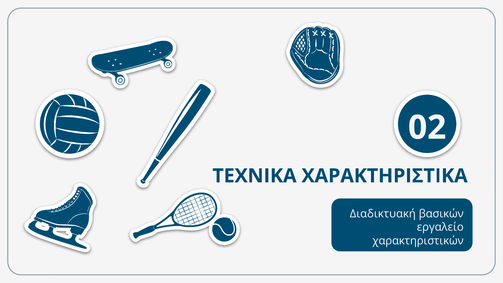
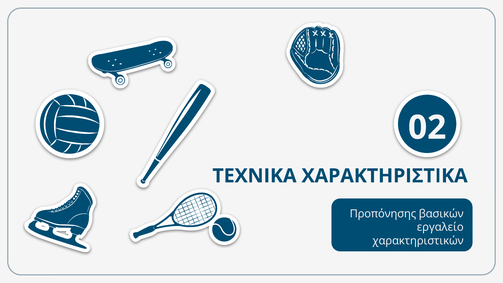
Διαδικτυακή: Διαδικτυακή -> Προπόνησης
